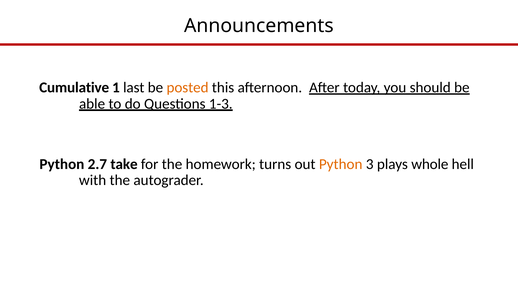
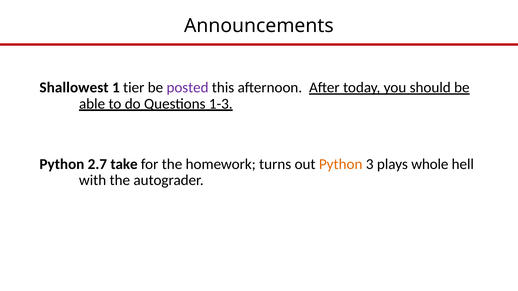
Cumulative: Cumulative -> Shallowest
last: last -> tier
posted colour: orange -> purple
